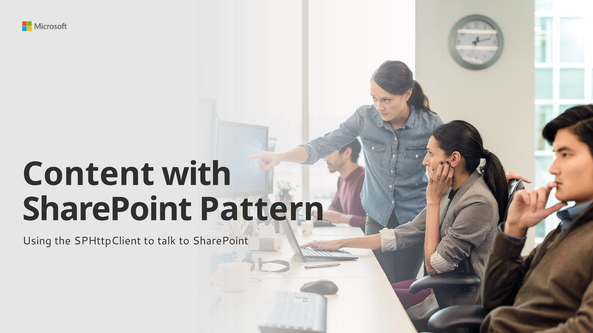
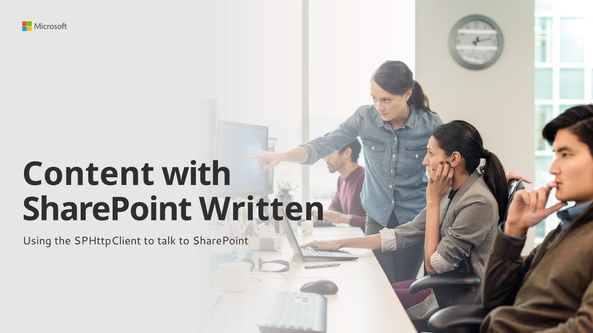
Pattern: Pattern -> Written
